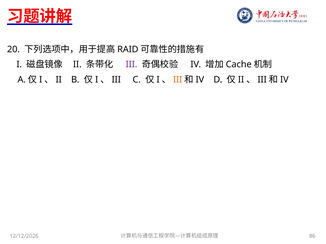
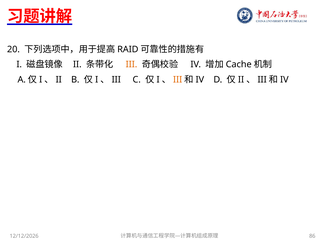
III at (131, 65) colour: purple -> orange
